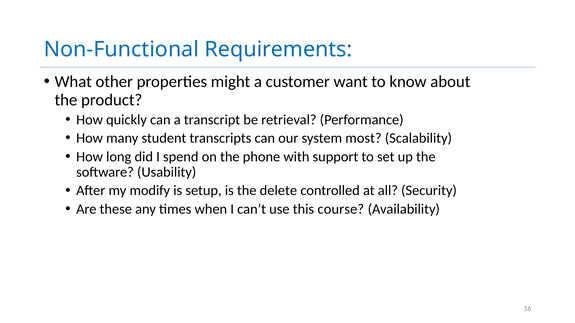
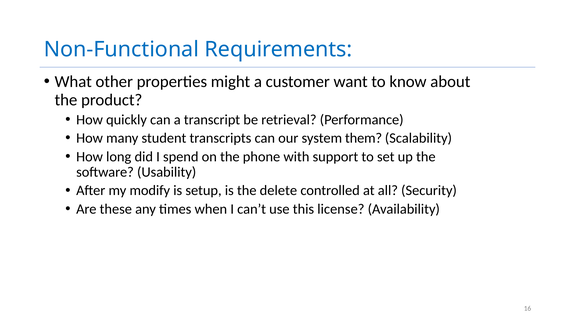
most: most -> them
course: course -> license
